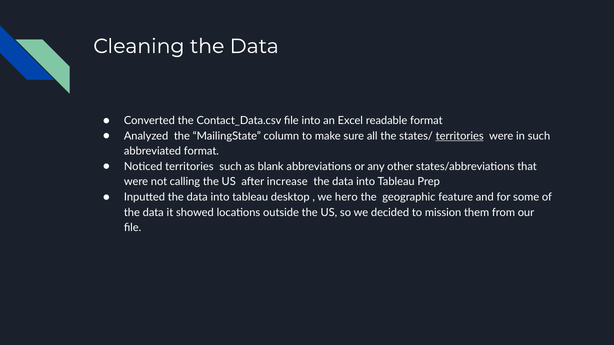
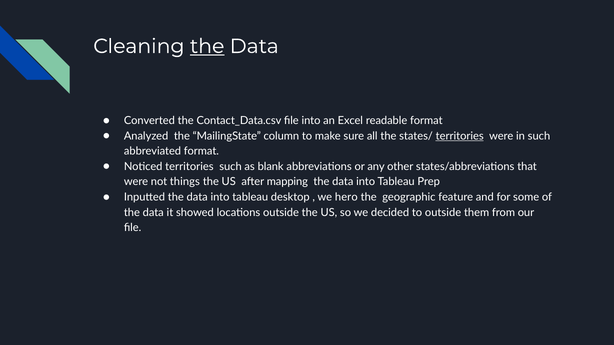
the at (207, 46) underline: none -> present
calling: calling -> things
increase: increase -> mapping
to mission: mission -> outside
